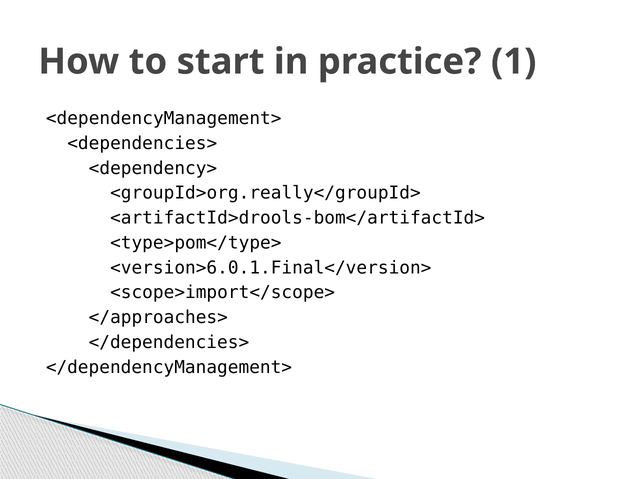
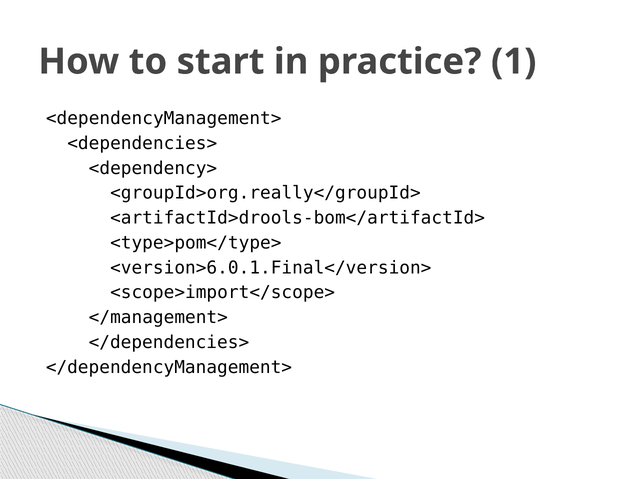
</approaches>: </approaches> -> </management>
